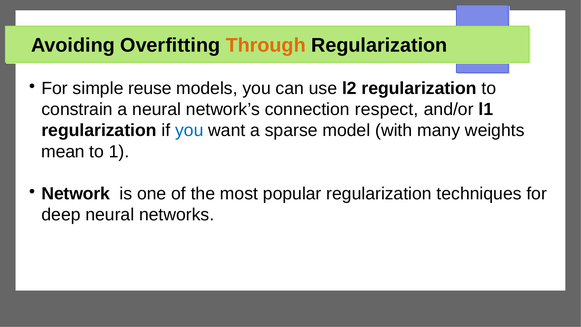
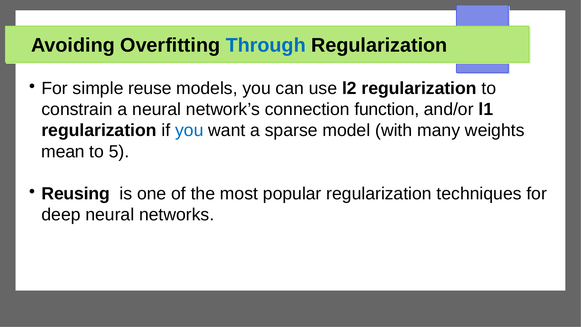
Through colour: orange -> blue
respect: respect -> function
1: 1 -> 5
Network: Network -> Reusing
